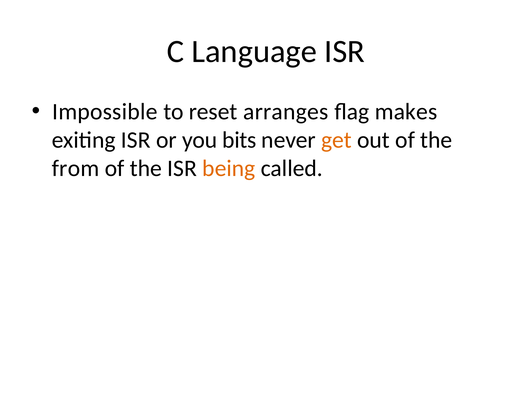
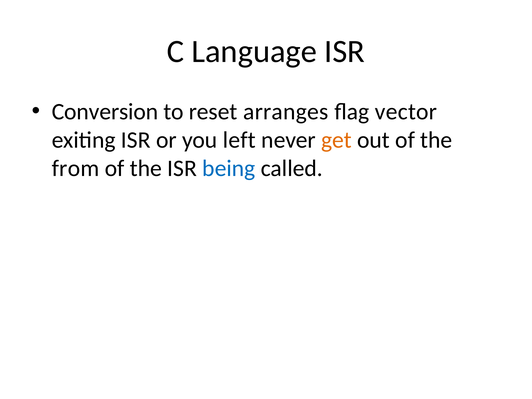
Impossible: Impossible -> Conversion
makes: makes -> vector
bits: bits -> left
being colour: orange -> blue
